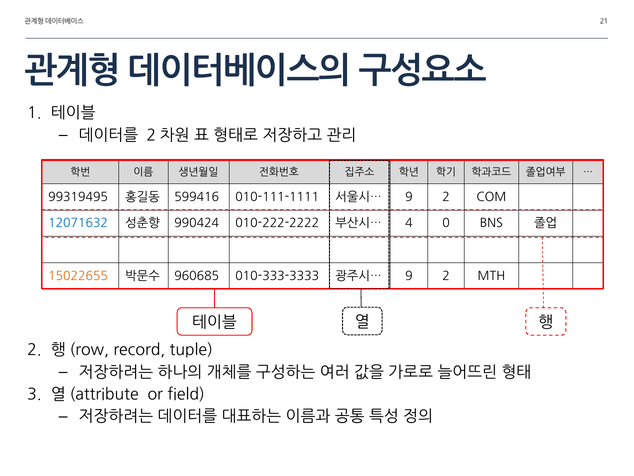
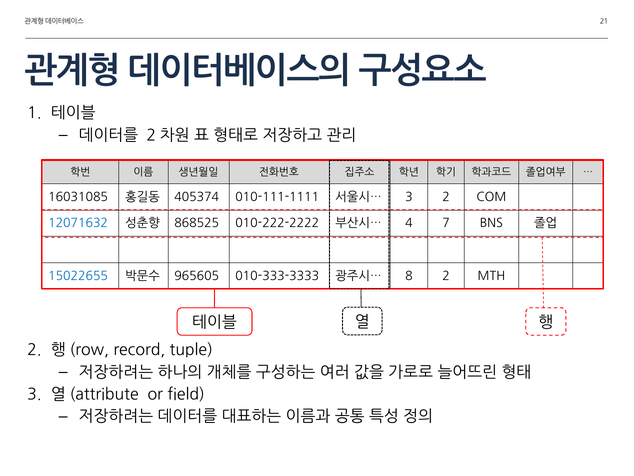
99319495: 99319495 -> 16031085
599416: 599416 -> 405374
9 at (409, 197): 9 -> 3
990424: 990424 -> 868525
0: 0 -> 7
15022655 colour: orange -> blue
960685: 960685 -> 965605
9 at (409, 276): 9 -> 8
